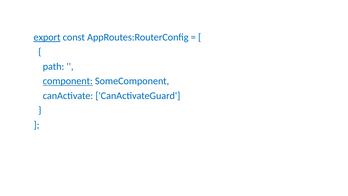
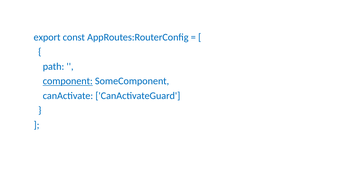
export underline: present -> none
